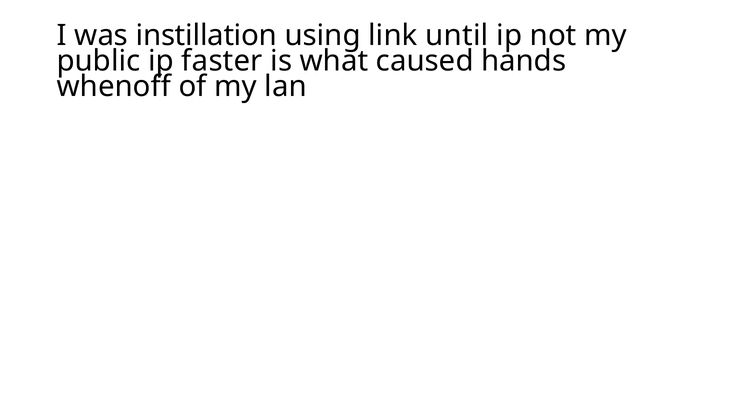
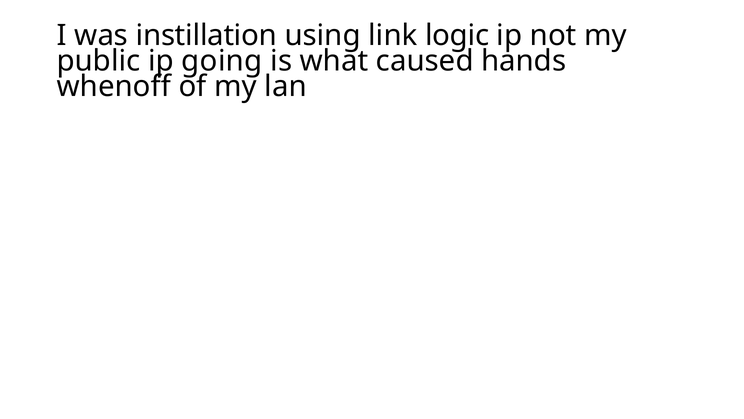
until: until -> logic
faster: faster -> going
